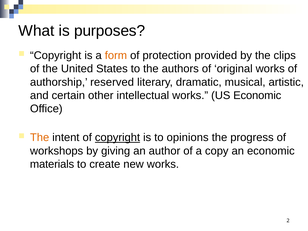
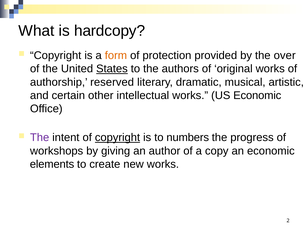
purposes: purposes -> hardcopy
clips: clips -> over
States underline: none -> present
The at (40, 138) colour: orange -> purple
opinions: opinions -> numbers
materials: materials -> elements
